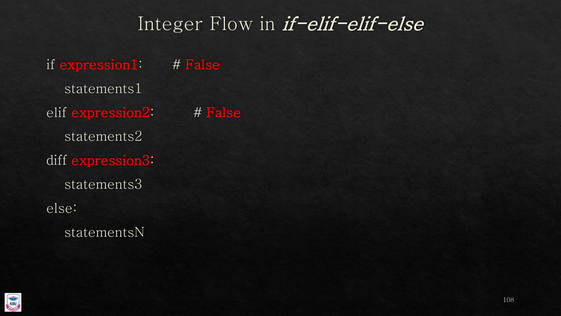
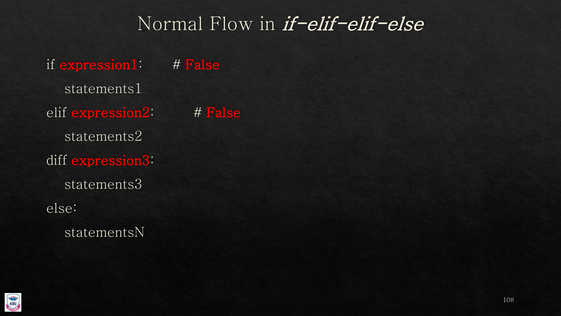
Integer: Integer -> Normal
